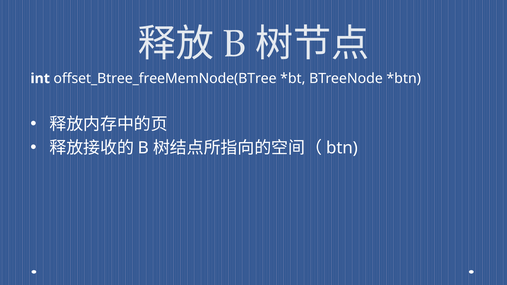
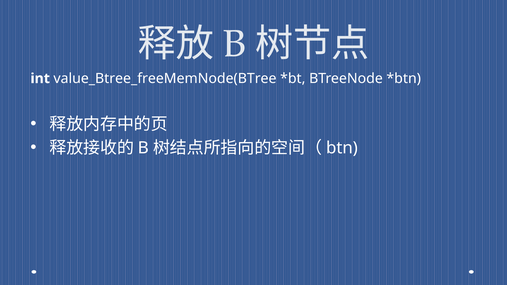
offset_Btree_freeMemNode(BTree: offset_Btree_freeMemNode(BTree -> value_Btree_freeMemNode(BTree
